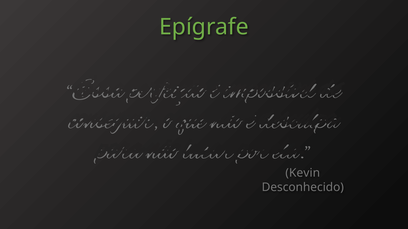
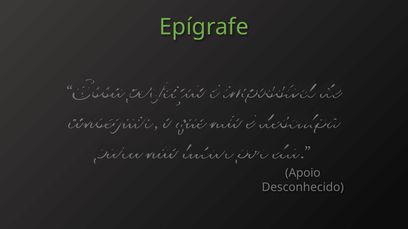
Kevin: Kevin -> Apoio
